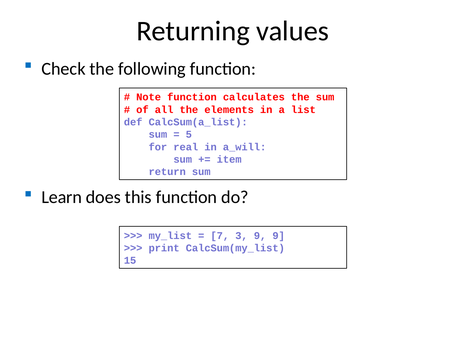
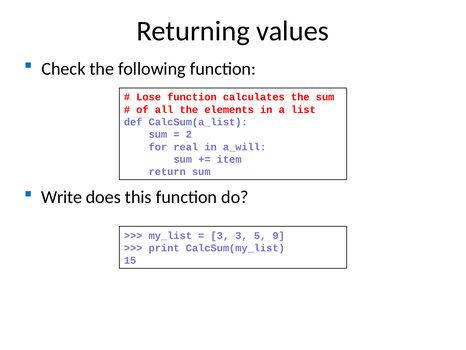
Note: Note -> Lose
5: 5 -> 2
Learn: Learn -> Write
7 at (220, 235): 7 -> 3
3 9: 9 -> 5
